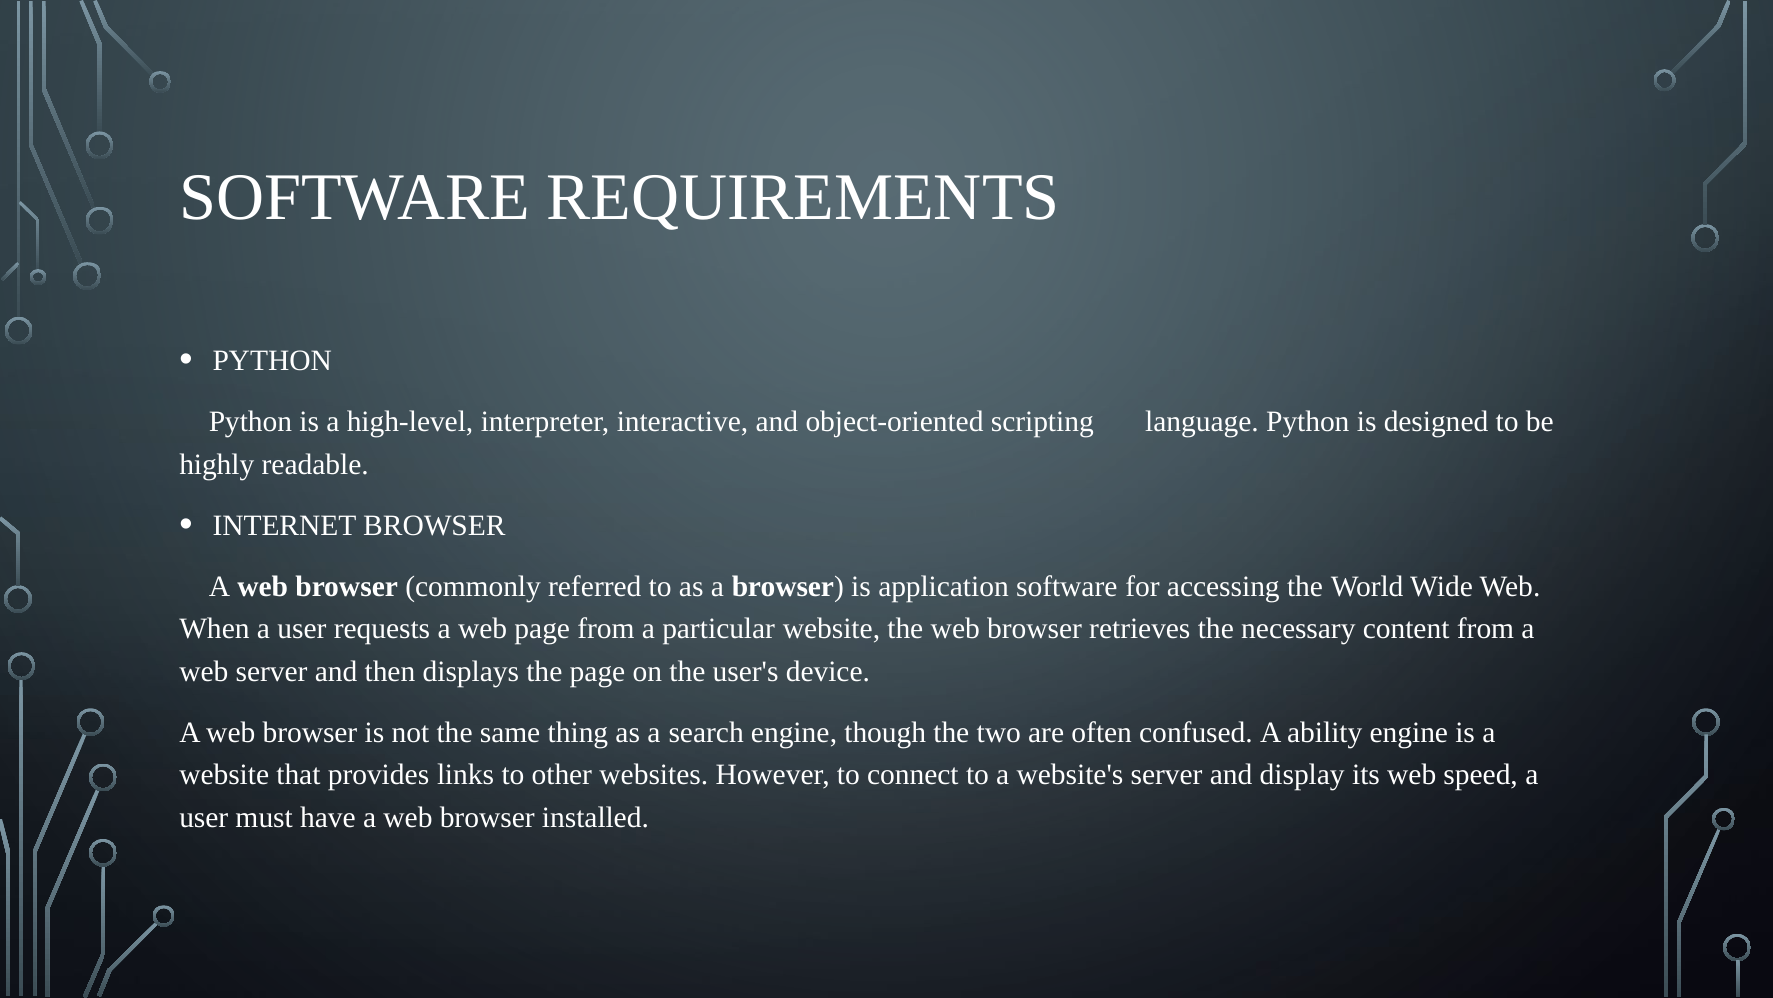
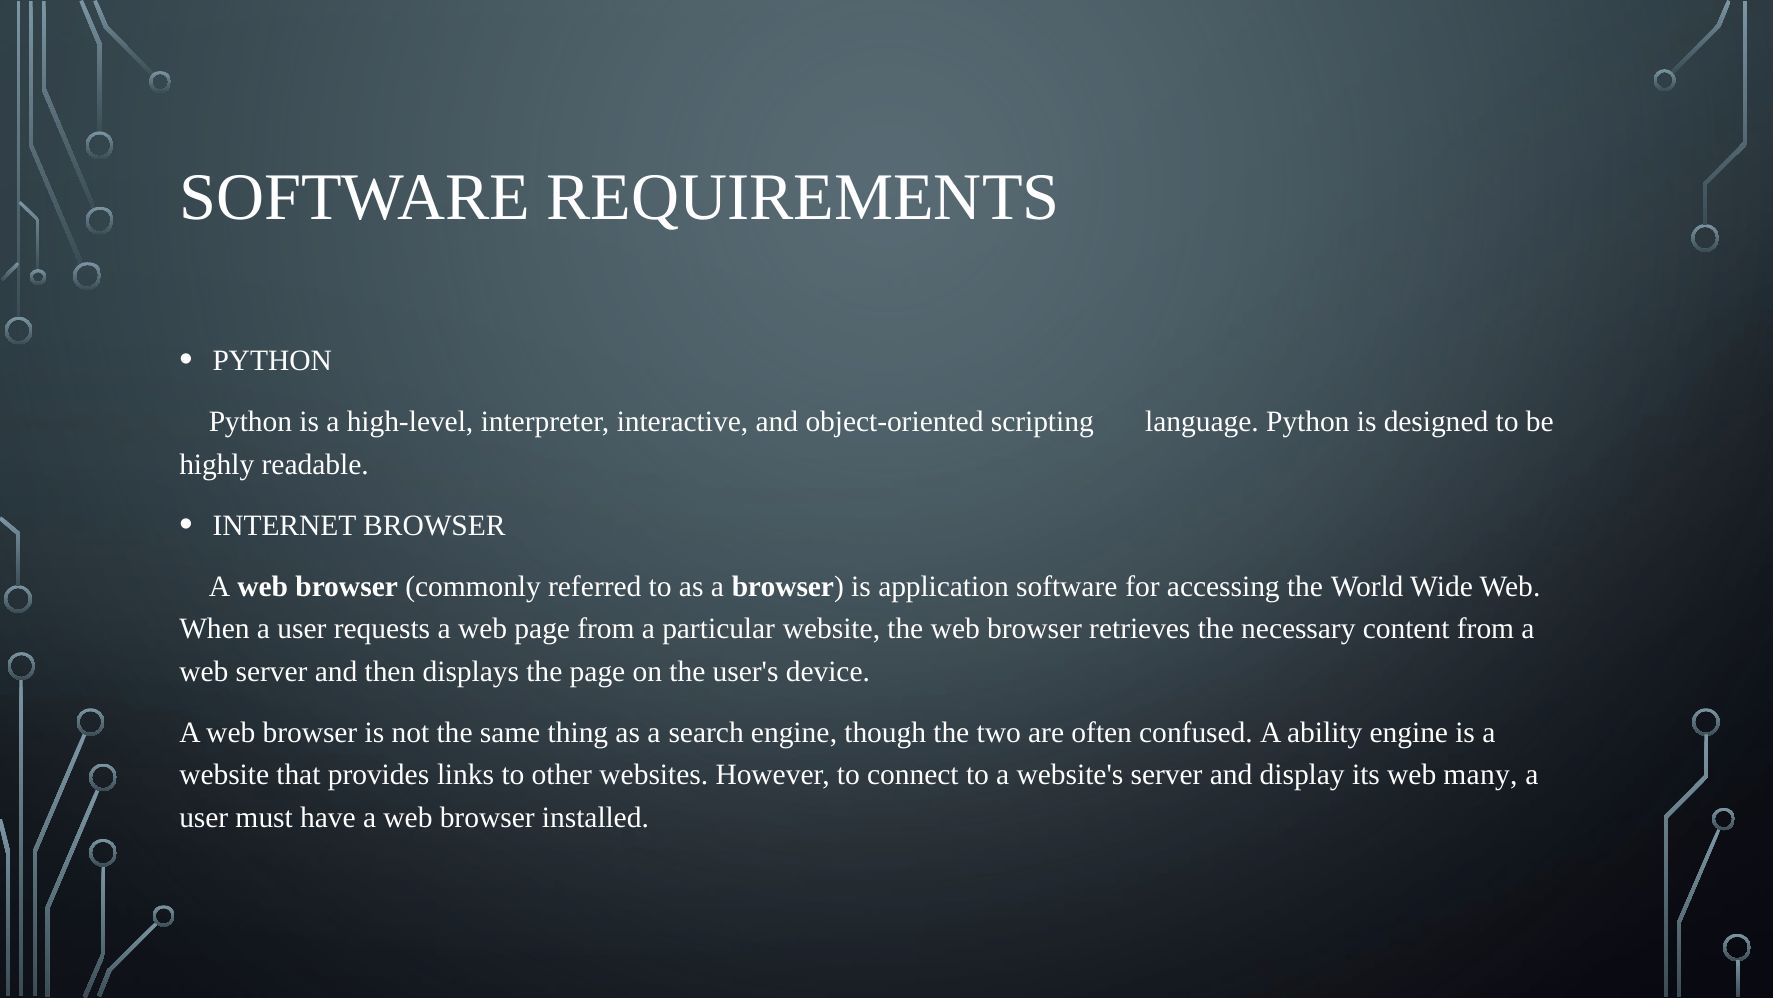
speed: speed -> many
